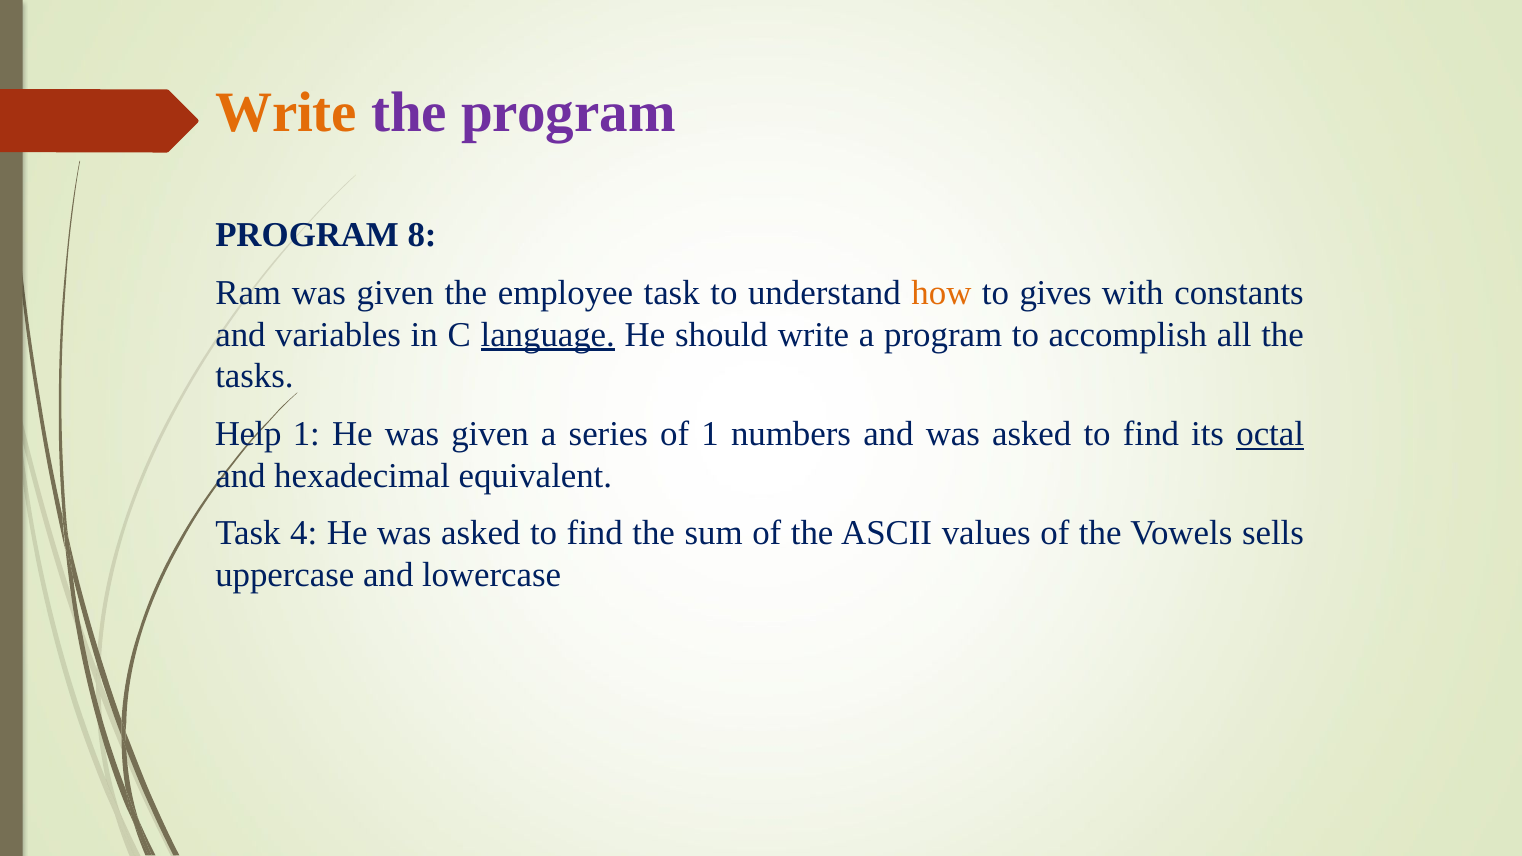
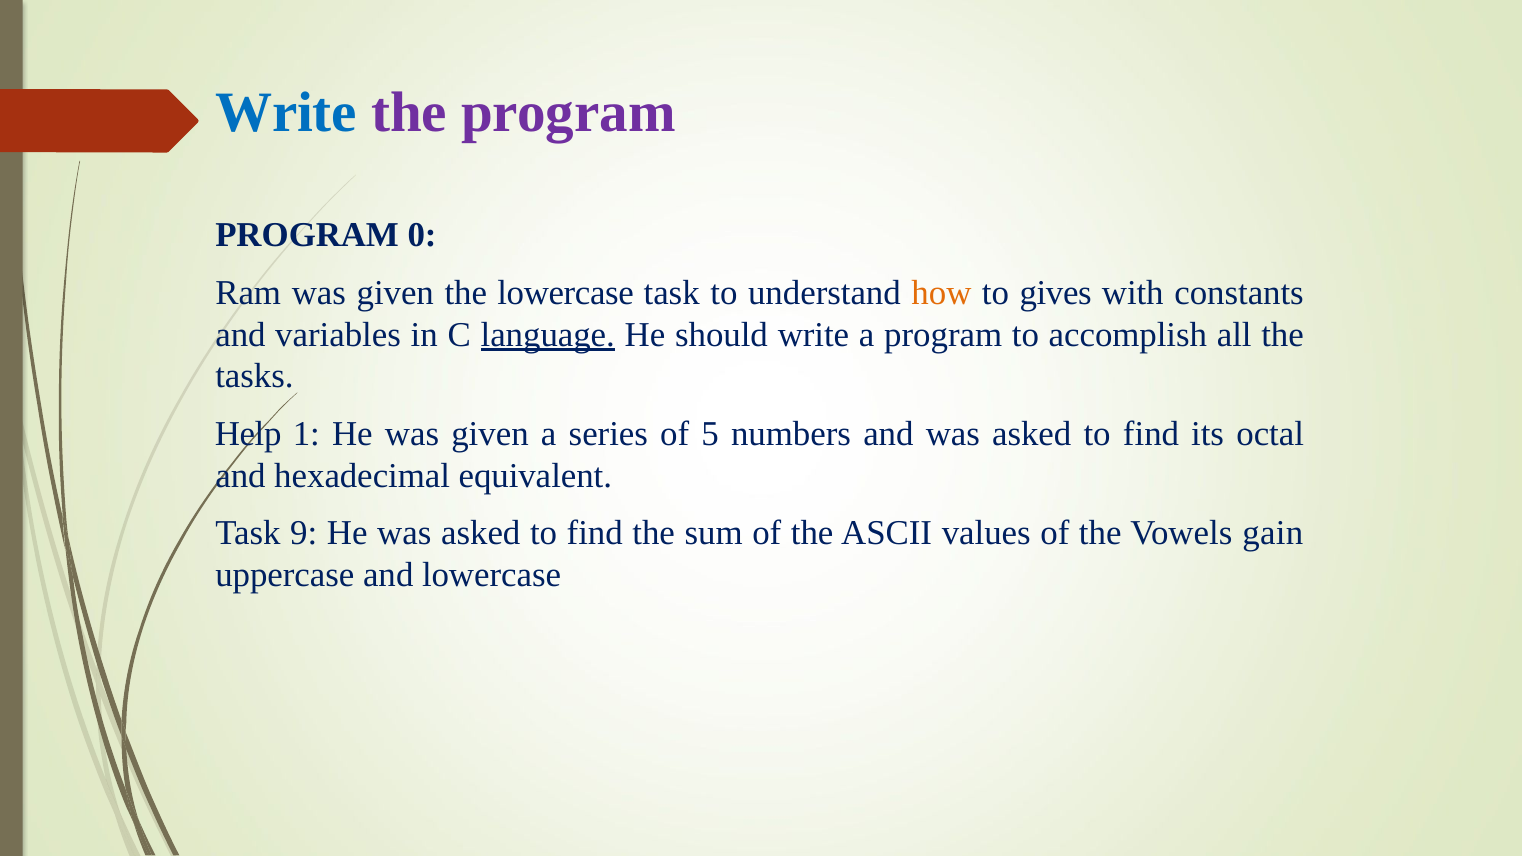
Write at (286, 113) colour: orange -> blue
8: 8 -> 0
the employee: employee -> lowercase
of 1: 1 -> 5
octal underline: present -> none
4: 4 -> 9
sells: sells -> gain
